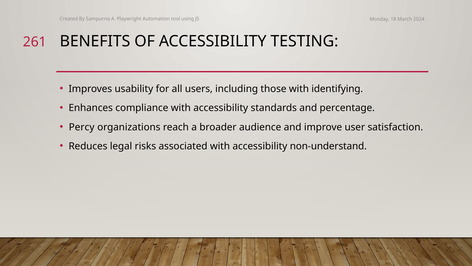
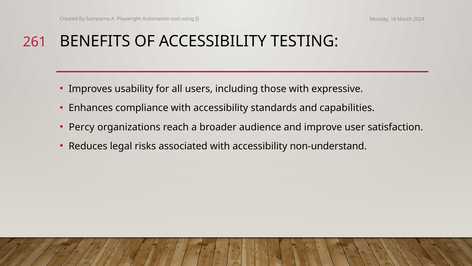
identifying: identifying -> expressive
percentage: percentage -> capabilities
